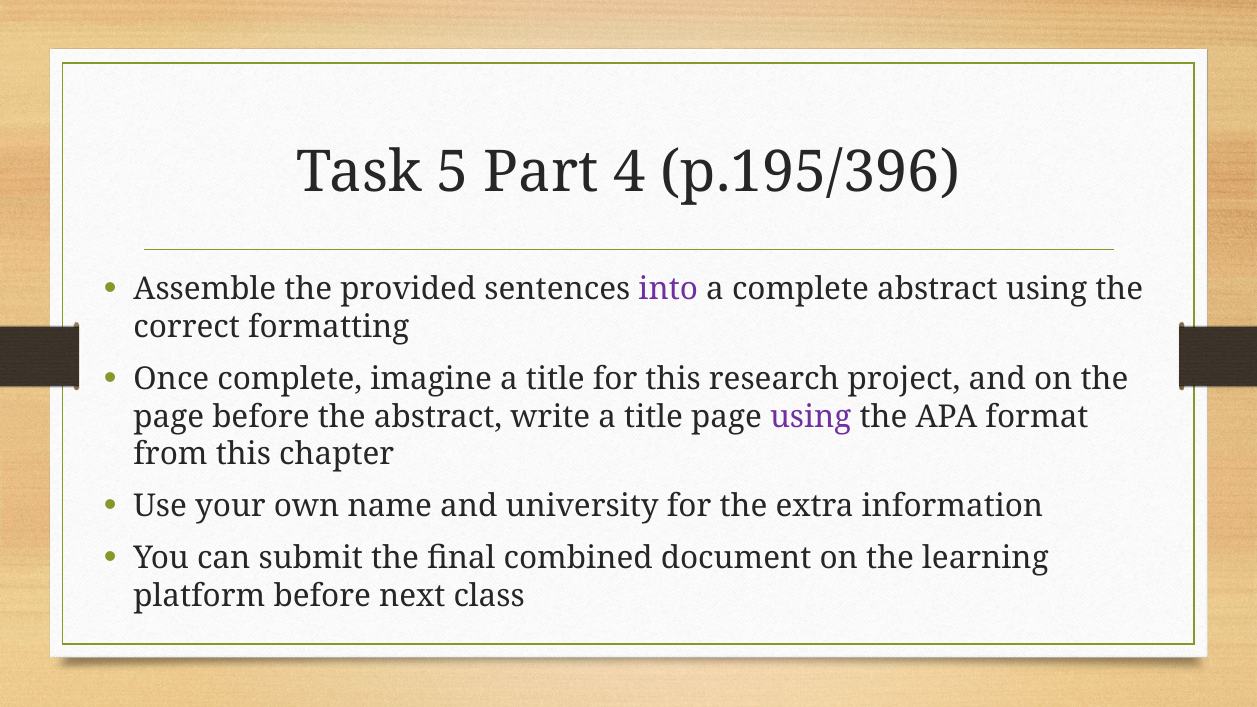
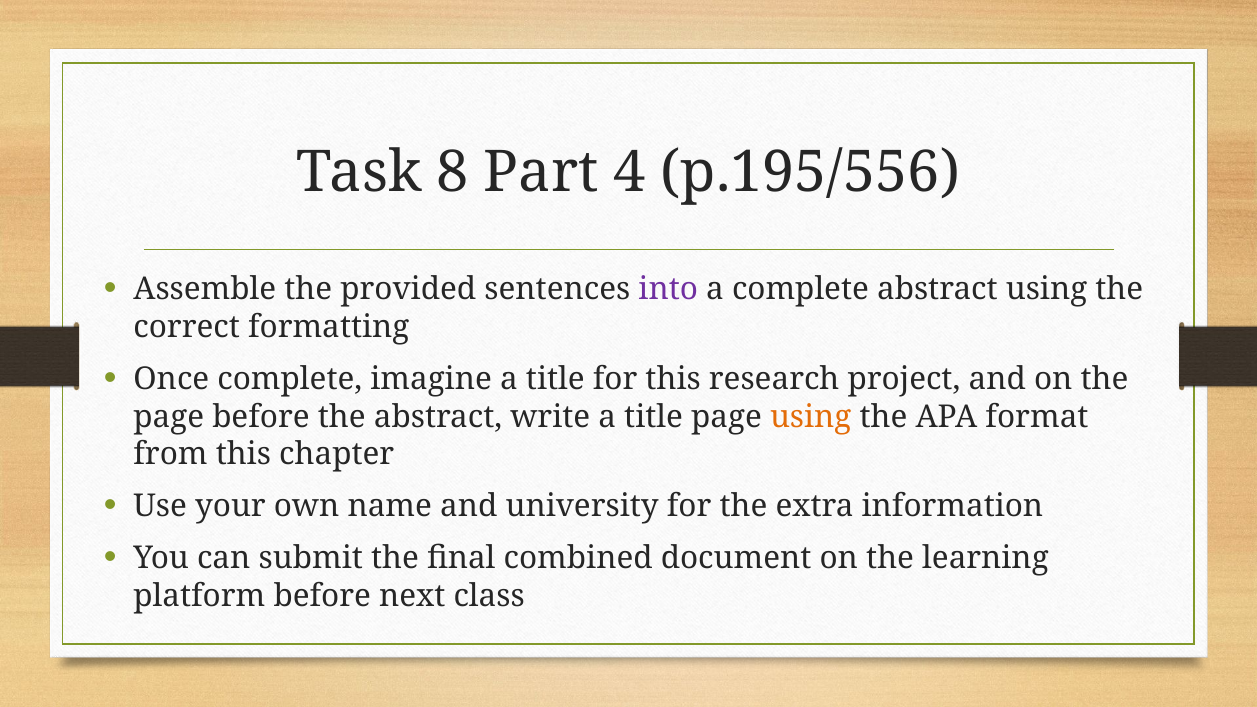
5: 5 -> 8
p.195/396: p.195/396 -> p.195/556
using at (811, 417) colour: purple -> orange
